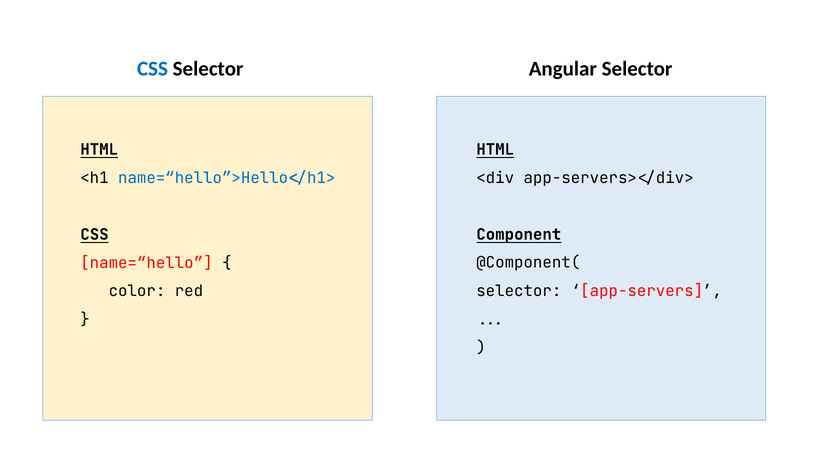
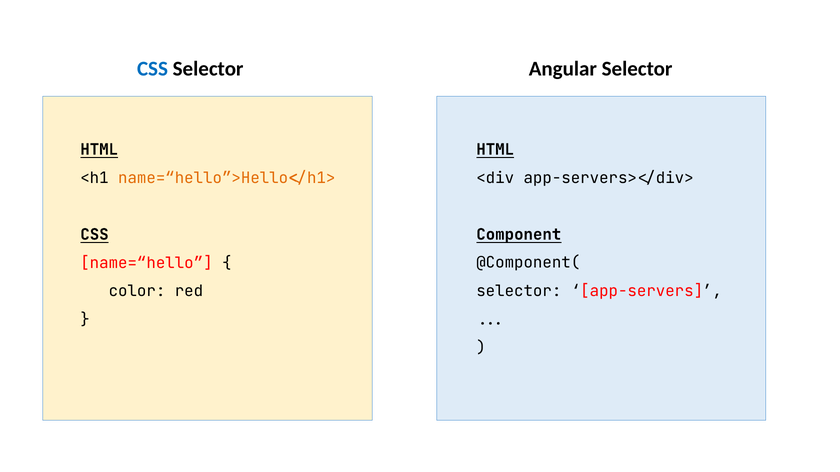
name=“hello”>Hello</h1> colour: blue -> orange
